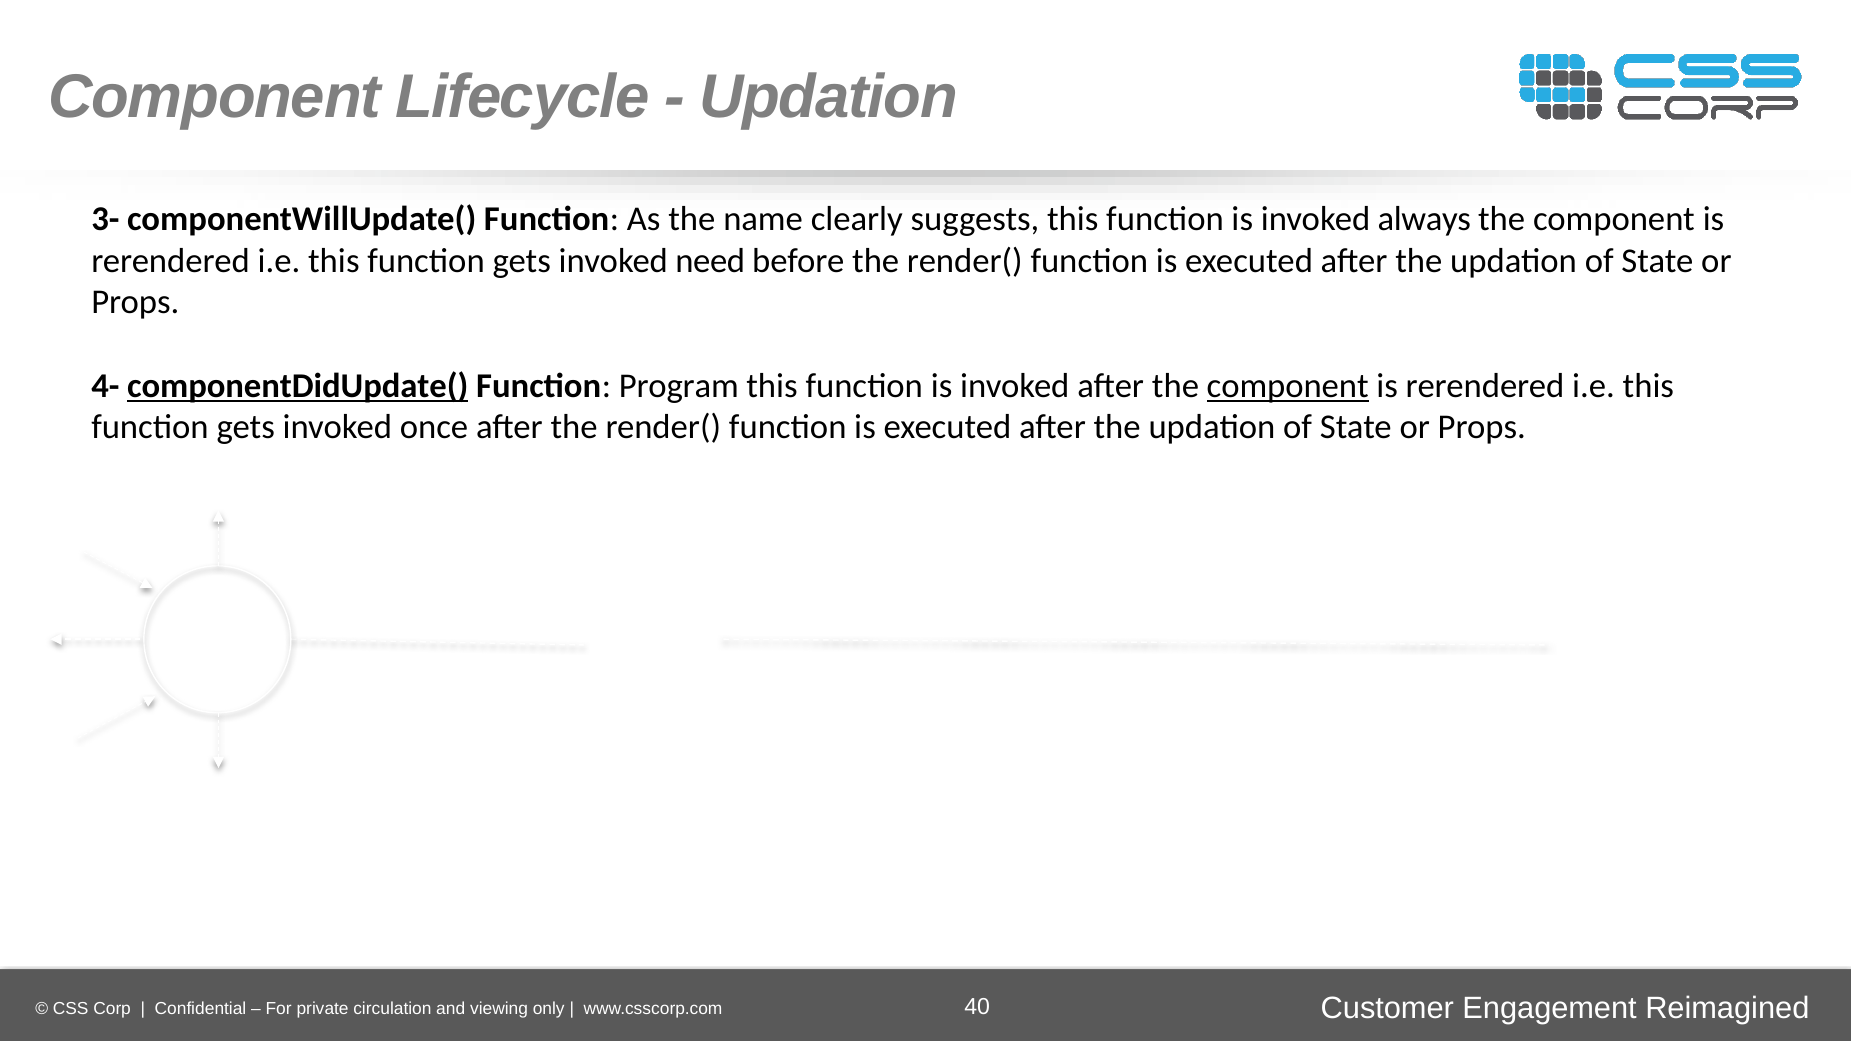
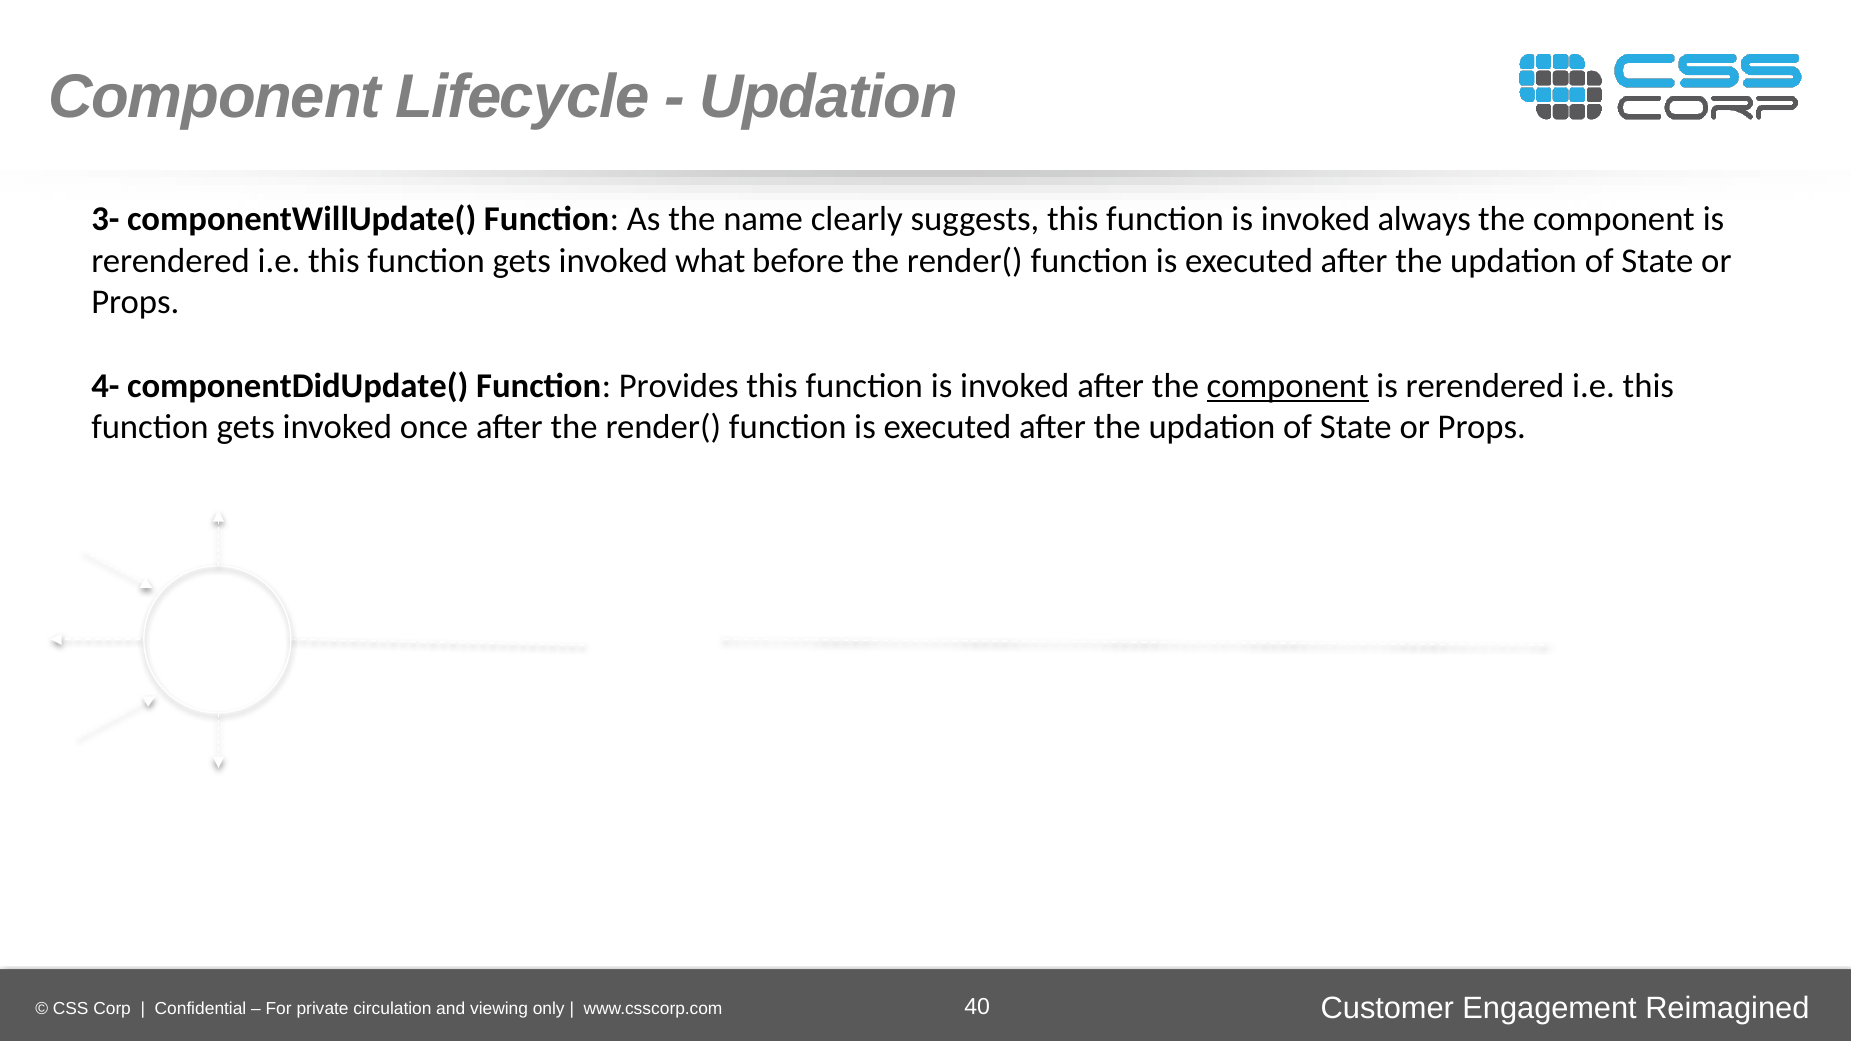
need: need -> what
componentDidUpdate( underline: present -> none
Program: Program -> Provides
